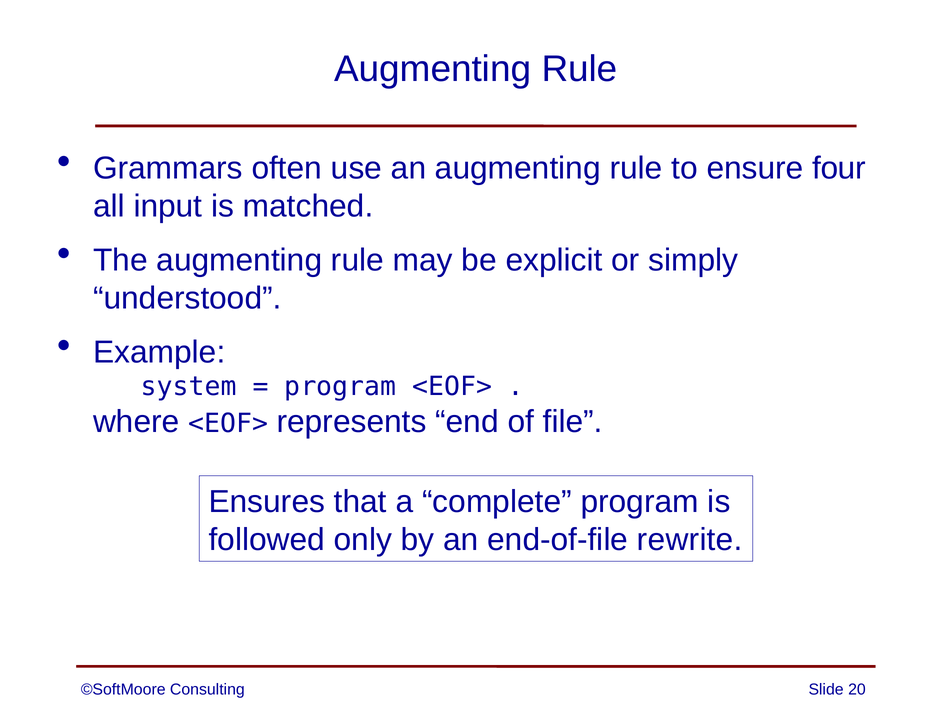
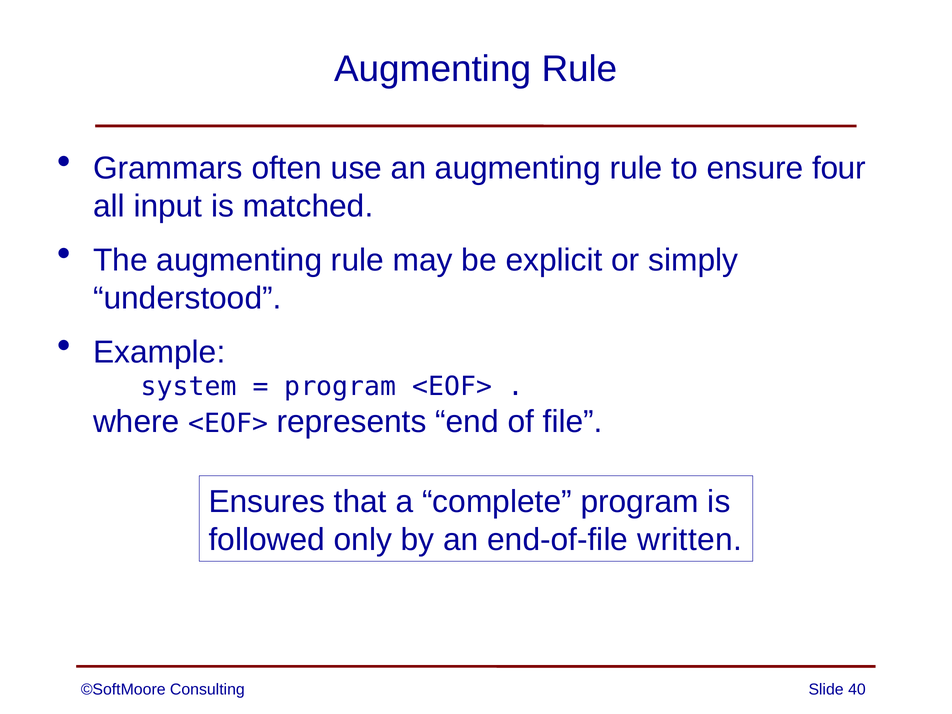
rewrite: rewrite -> written
20: 20 -> 40
